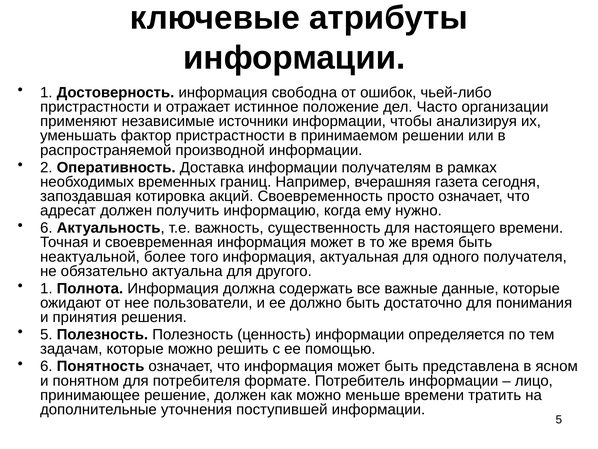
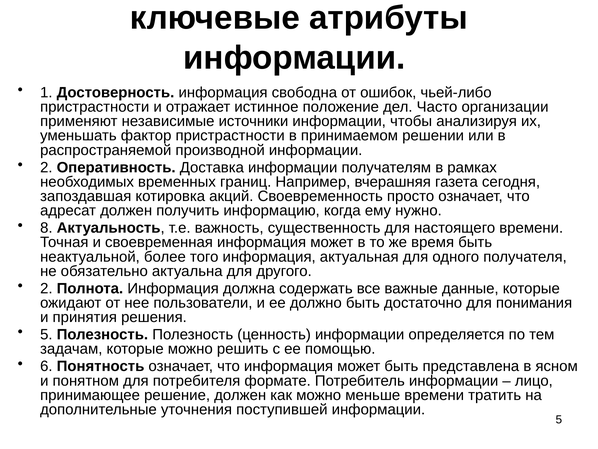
6 at (46, 228): 6 -> 8
1 at (46, 288): 1 -> 2
